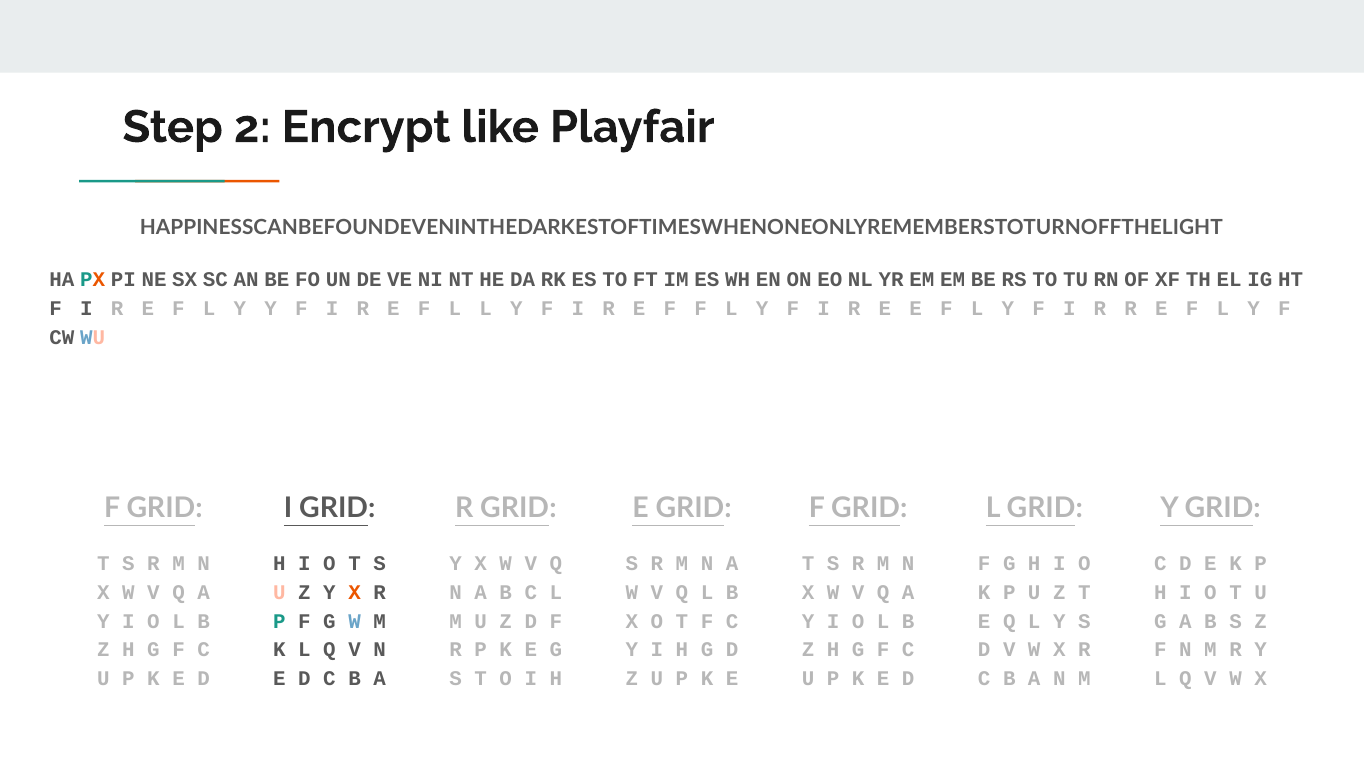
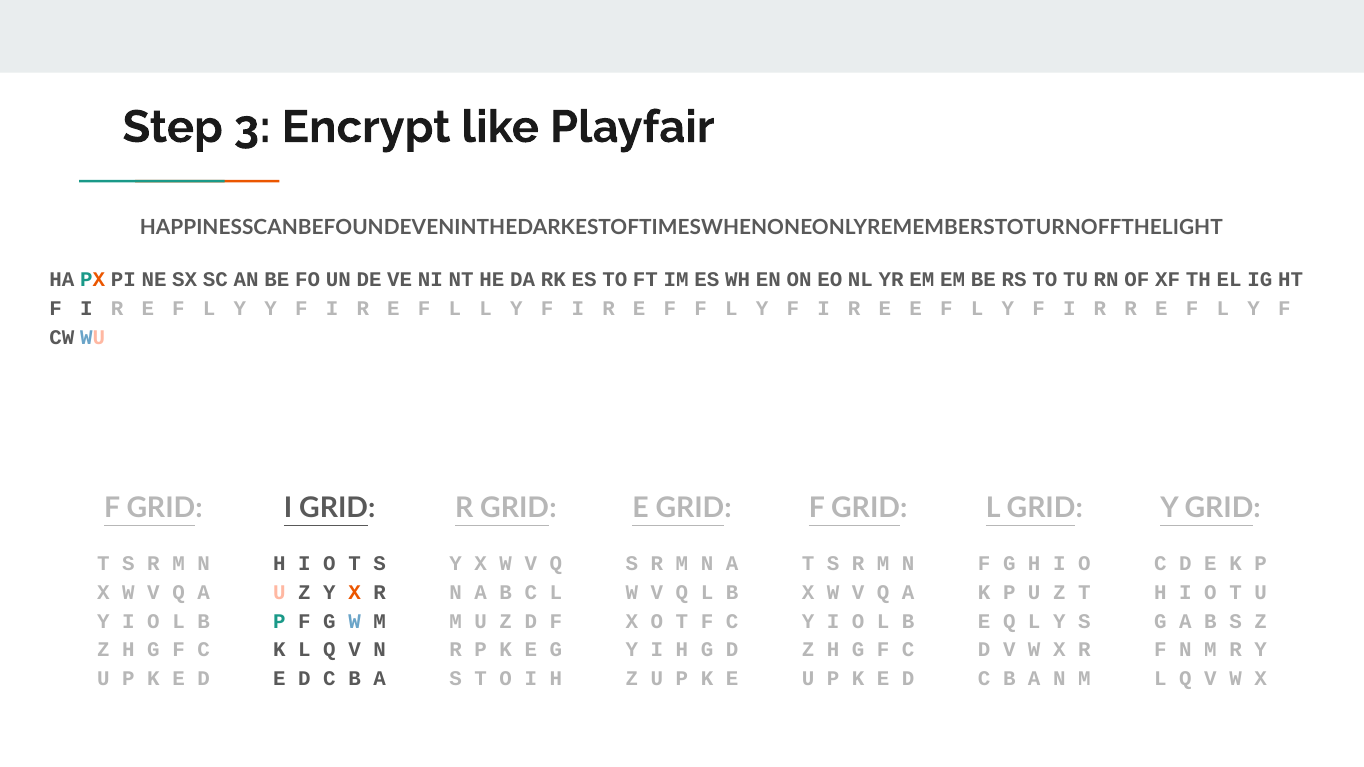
2: 2 -> 3
